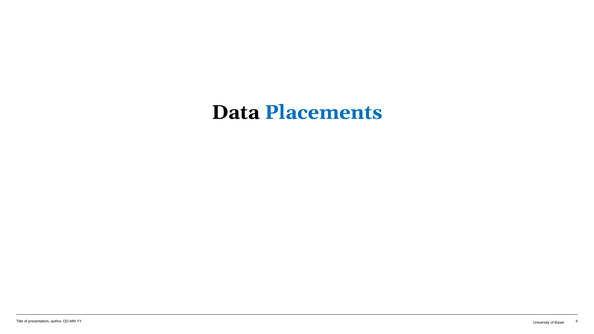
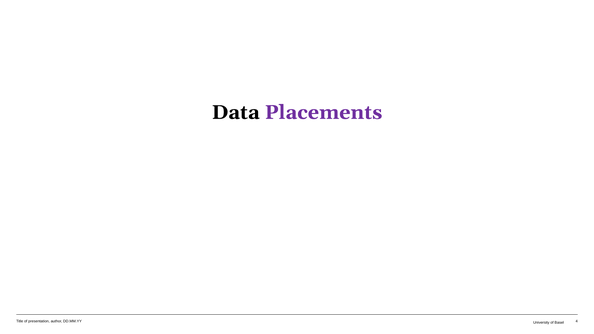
Placements colour: blue -> purple
